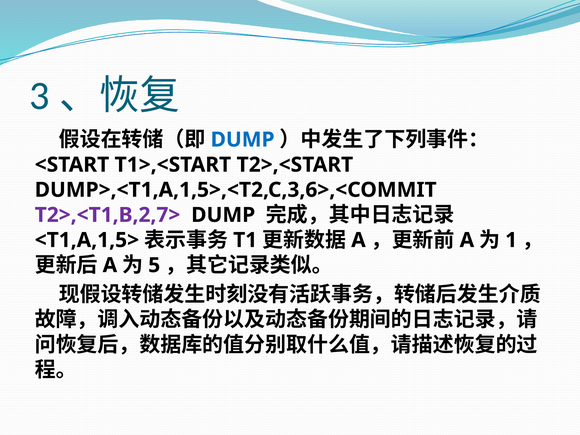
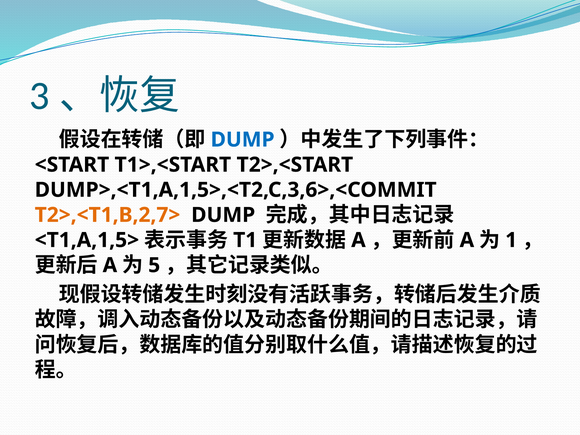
T2>,<T1,B,2,7> colour: purple -> orange
